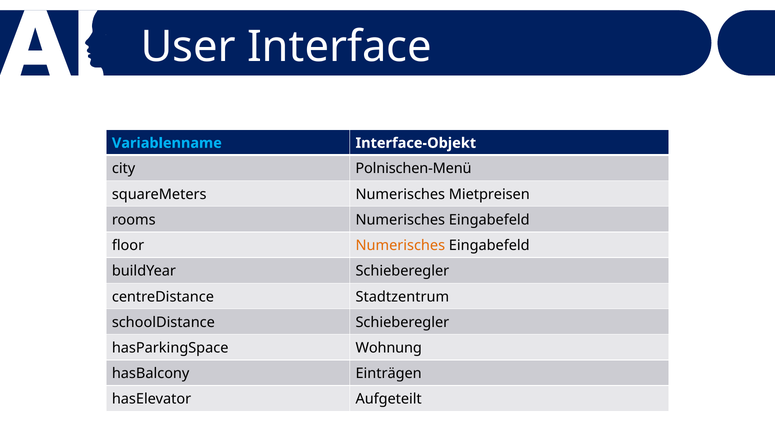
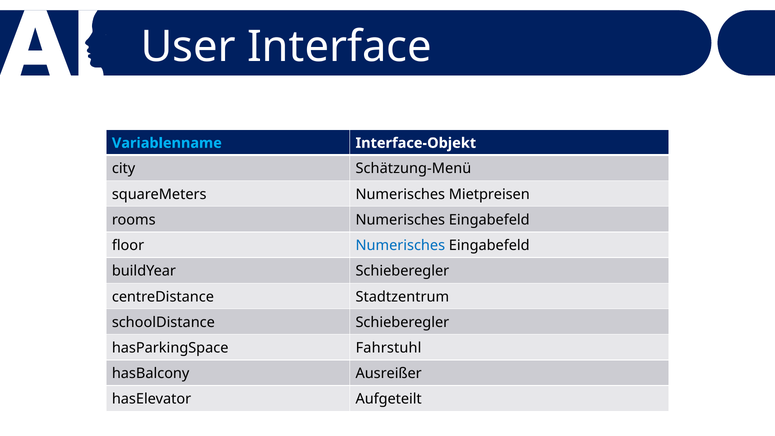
Polnischen-Menü: Polnischen-Menü -> Schätzung-Menü
Numerisches at (400, 245) colour: orange -> blue
Wohnung: Wohnung -> Fahrstuhl
Einträgen: Einträgen -> Ausreißer
